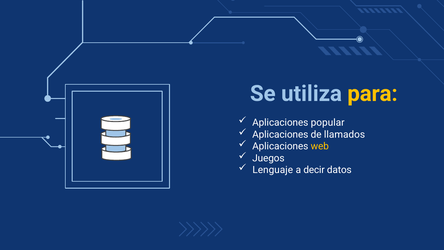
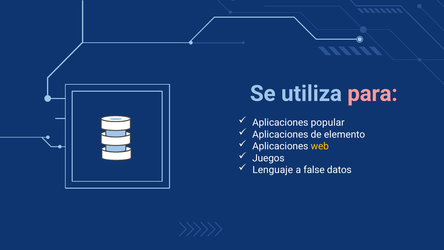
para colour: yellow -> pink
llamados: llamados -> elemento
decir: decir -> false
